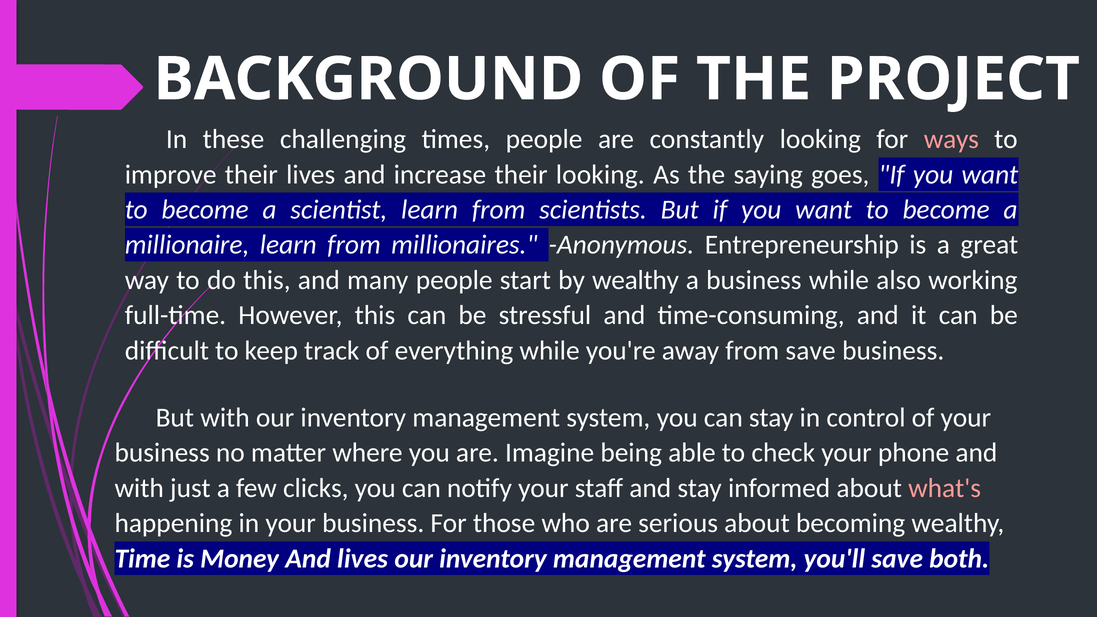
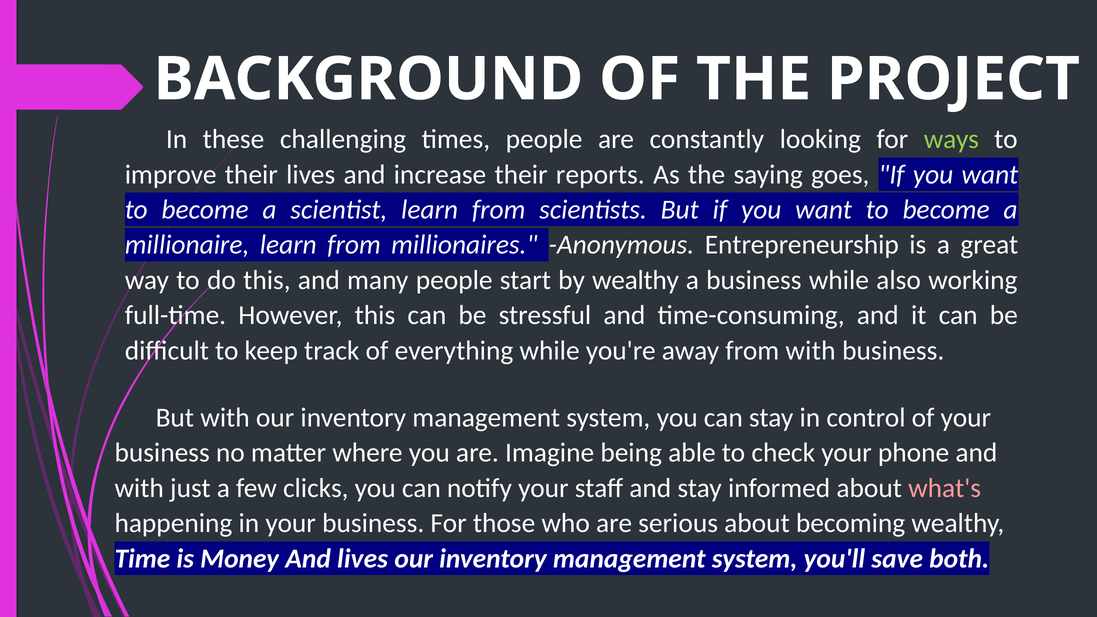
ways colour: pink -> light green
their looking: looking -> reports
from save: save -> with
